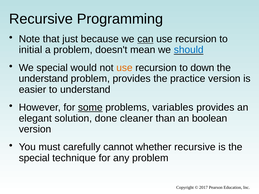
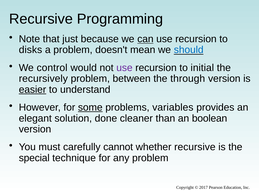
initial: initial -> disks
We special: special -> control
use at (124, 68) colour: orange -> purple
down: down -> initial
understand at (43, 79): understand -> recursively
problem provides: provides -> between
practice: practice -> through
easier underline: none -> present
